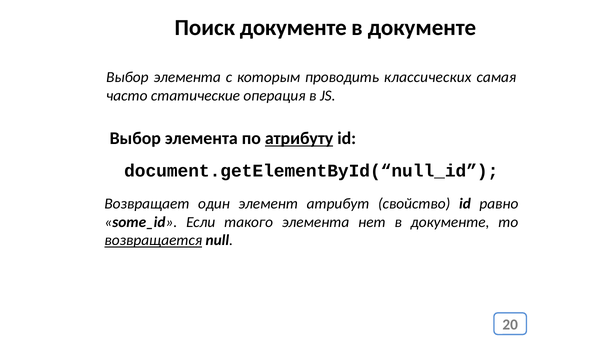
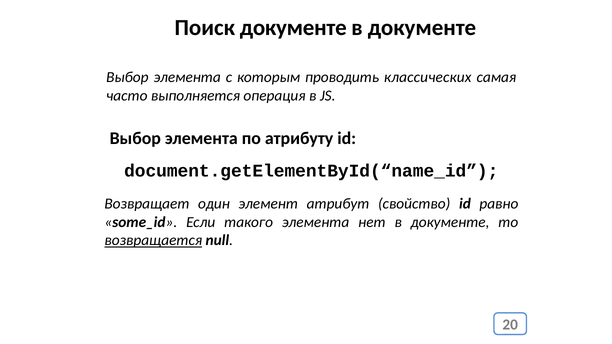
статические: статические -> выполняется
атрибуту underline: present -> none
document.getElementById(“null_id: document.getElementById(“null_id -> document.getElementById(“name_id
